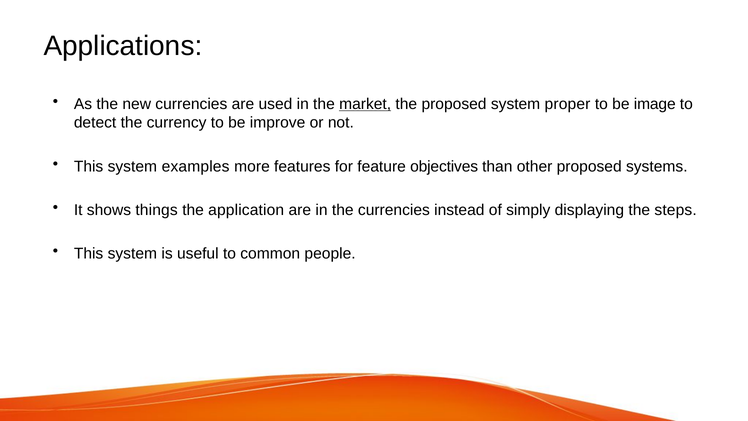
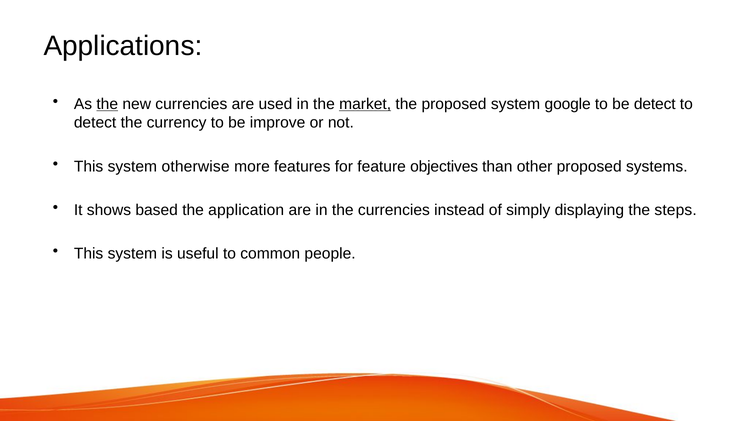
the at (107, 104) underline: none -> present
proper: proper -> google
be image: image -> detect
examples: examples -> otherwise
things: things -> based
